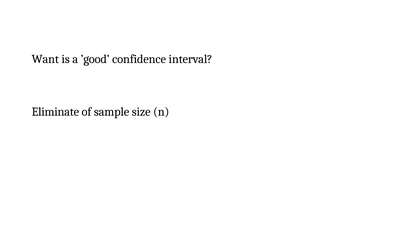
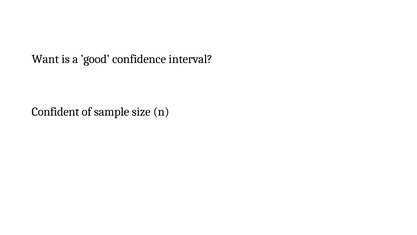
Eliminate: Eliminate -> Confident
